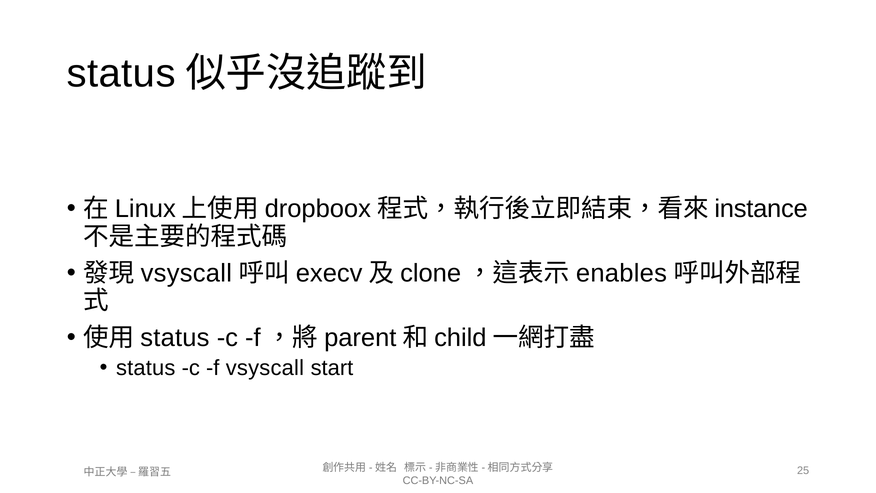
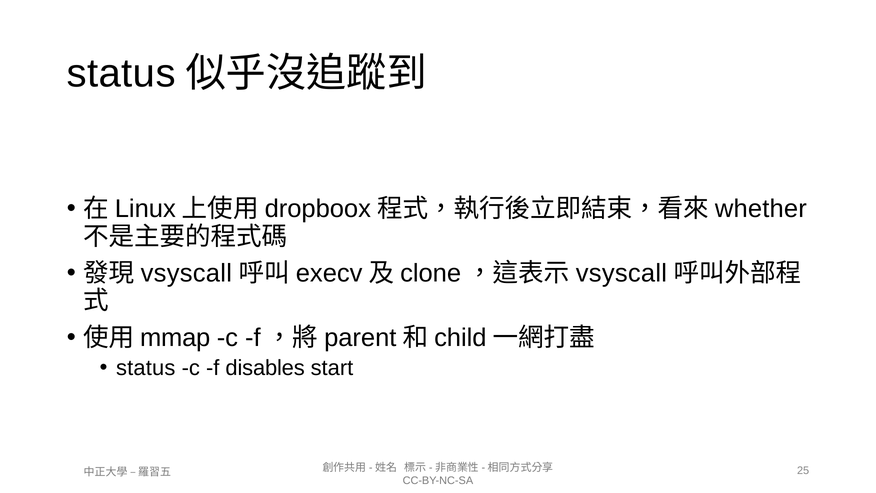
instance: instance -> whether
enables at (621, 273): enables -> vsyscall
status at (175, 338): status -> mmap
f vsyscall: vsyscall -> disables
